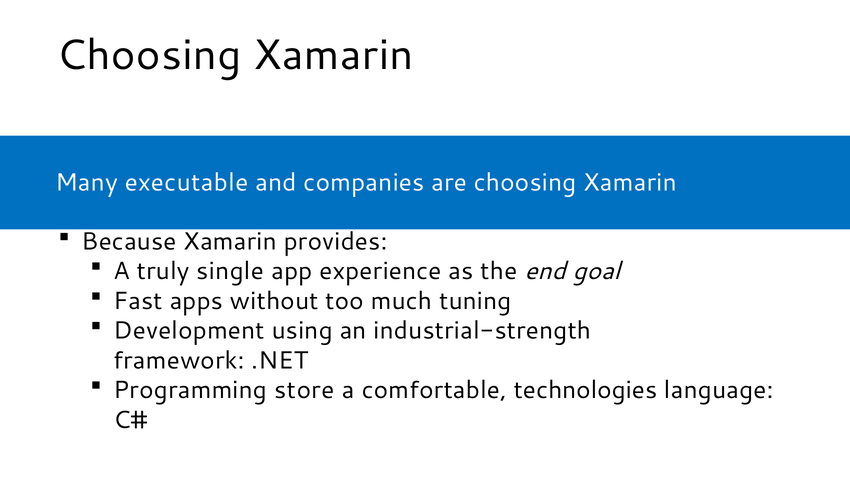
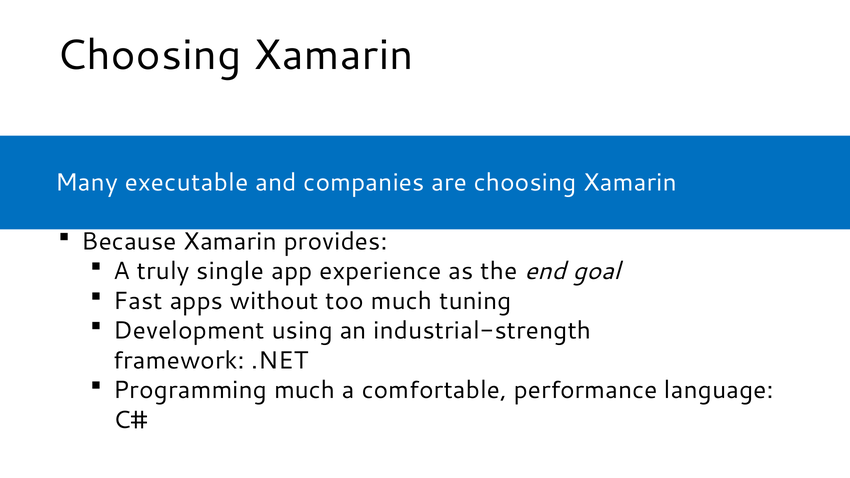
Programming store: store -> much
technologies: technologies -> performance
